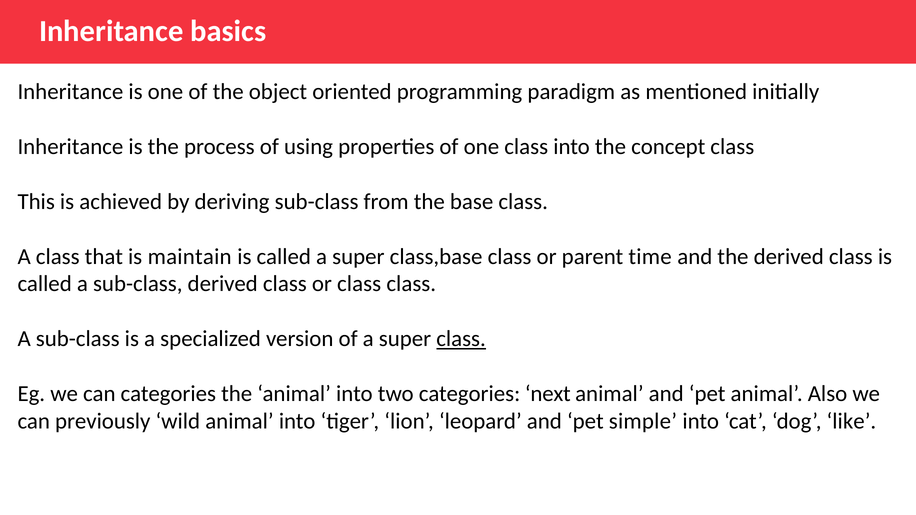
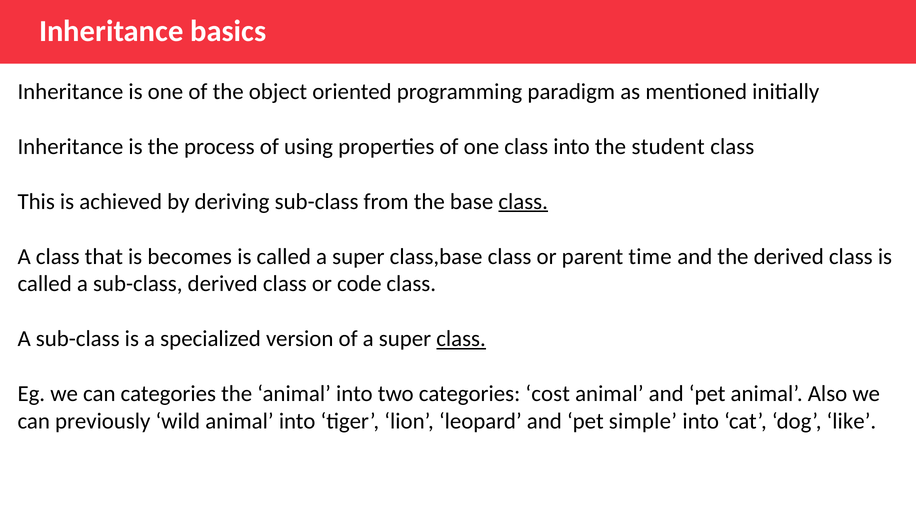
concept: concept -> student
class at (523, 202) underline: none -> present
maintain: maintain -> becomes
or class: class -> code
next: next -> cost
